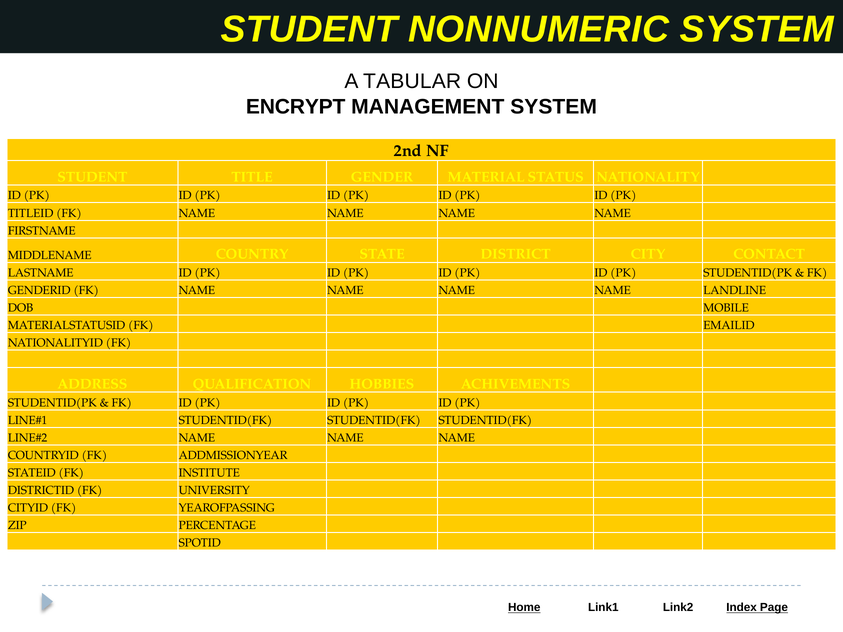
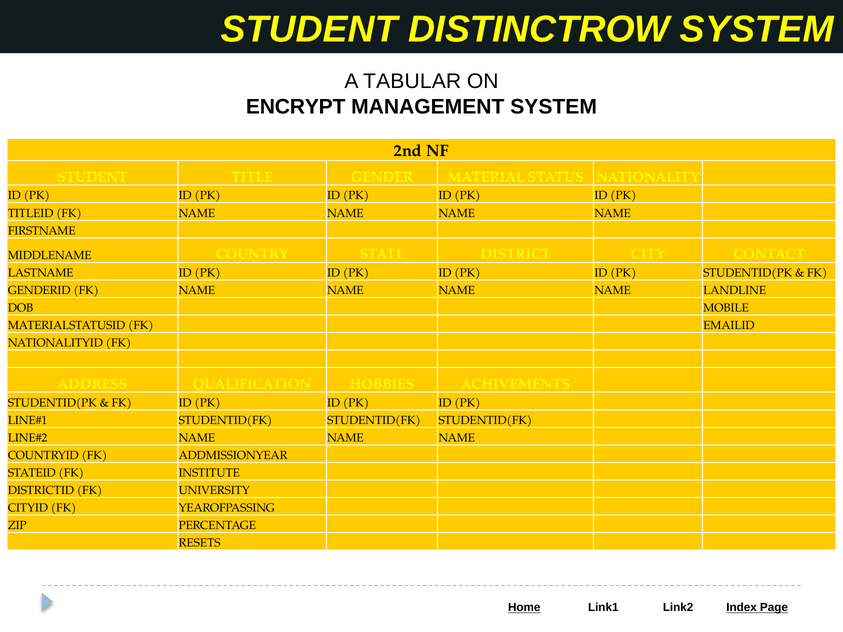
NONNUMERIC: NONNUMERIC -> DISTINCTROW
SPOTID: SPOTID -> RESETS
